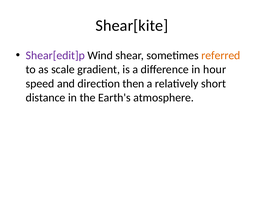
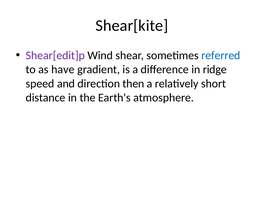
referred colour: orange -> blue
scale: scale -> have
hour: hour -> ridge
